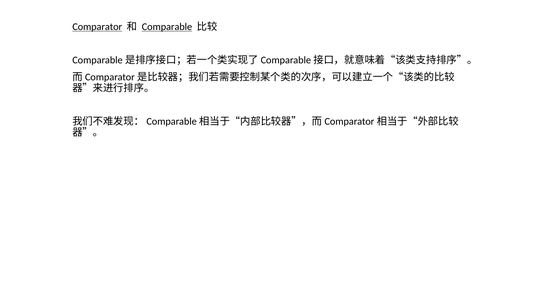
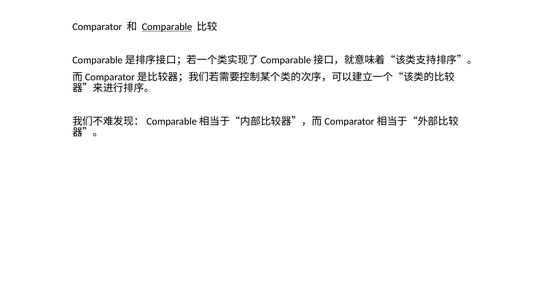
Comparator underline: present -> none
